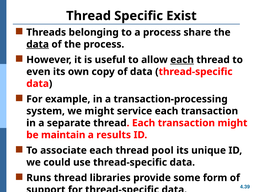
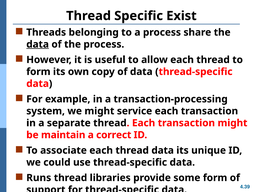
each at (182, 60) underline: present -> none
even at (38, 72): even -> form
results: results -> correct
thread pool: pool -> data
